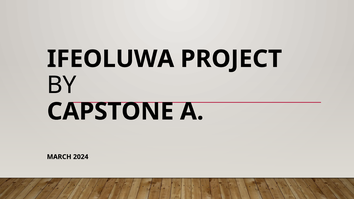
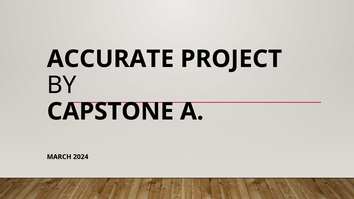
IFEOLUWA: IFEOLUWA -> ACCURATE
